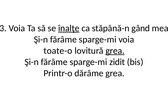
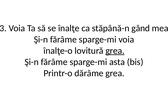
înalţe underline: present -> none
toate-o: toate-o -> înalţe-o
zidit: zidit -> asta
